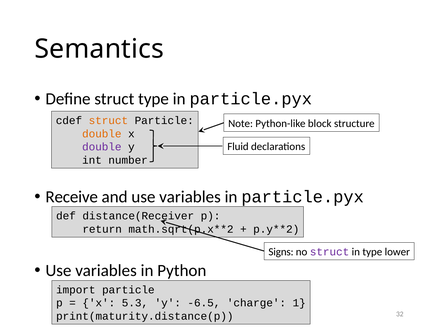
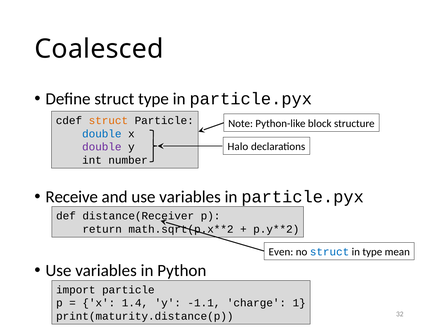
Semantics: Semantics -> Coalesced
double at (102, 134) colour: orange -> blue
Fluid: Fluid -> Halo
Signs: Signs -> Even
struct at (330, 251) colour: purple -> blue
lower: lower -> mean
5.3: 5.3 -> 1.4
-6.5: -6.5 -> -1.1
